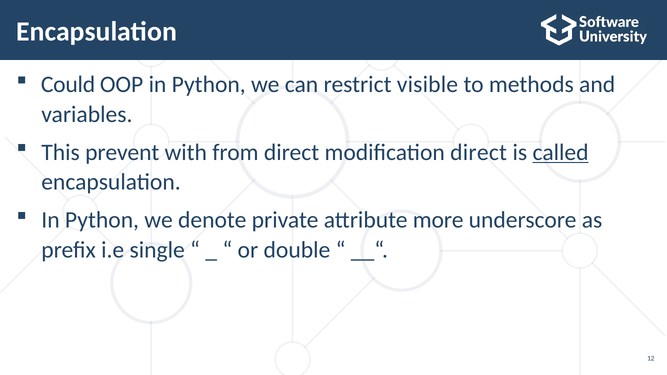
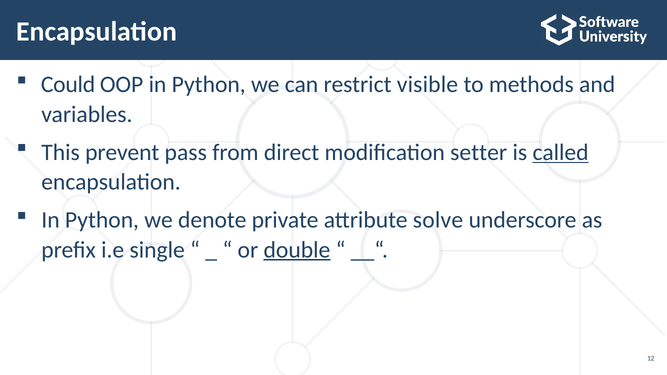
with: with -> pass
modification direct: direct -> setter
more: more -> solve
double underline: none -> present
